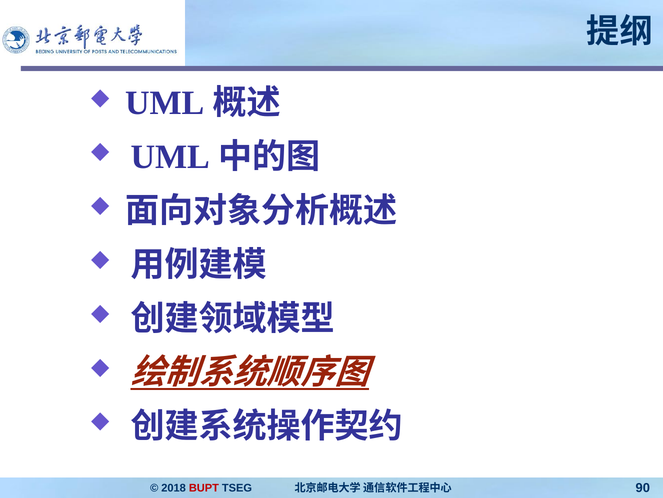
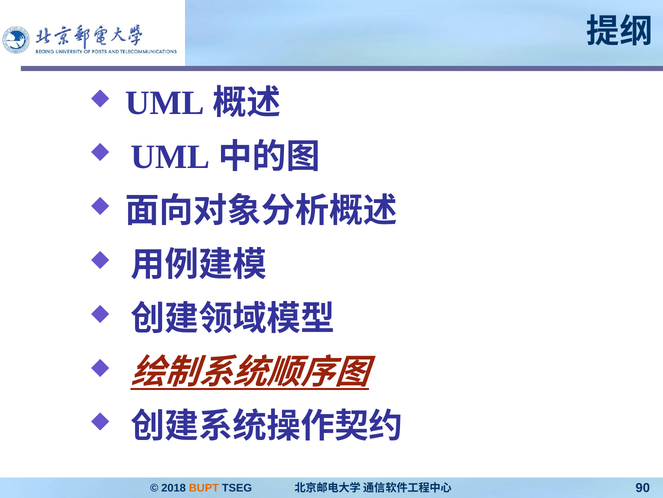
BUPT colour: red -> orange
